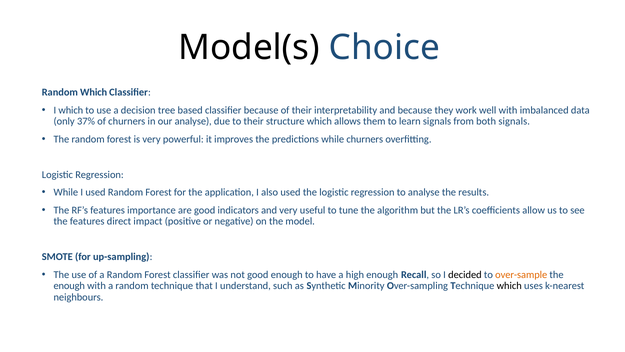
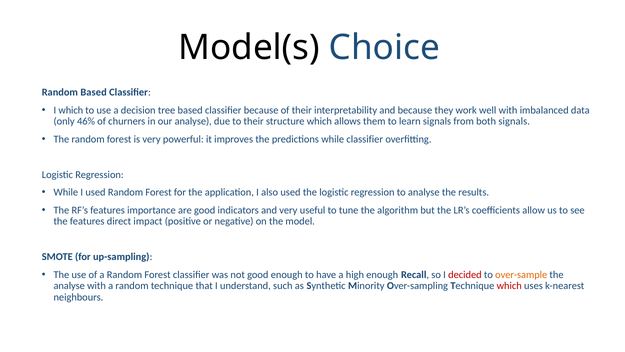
Random Which: Which -> Based
37%: 37% -> 46%
while churners: churners -> classifier
decided colour: black -> red
enough at (69, 286): enough -> analyse
which at (509, 286) colour: black -> red
